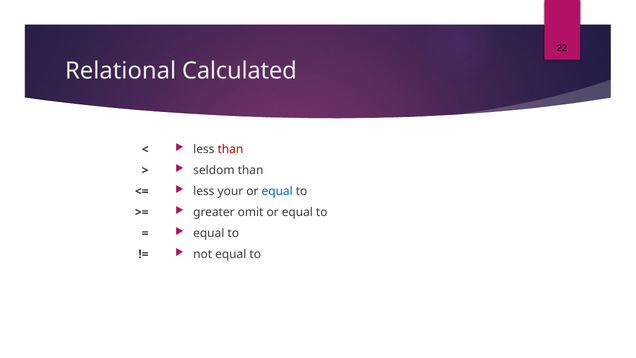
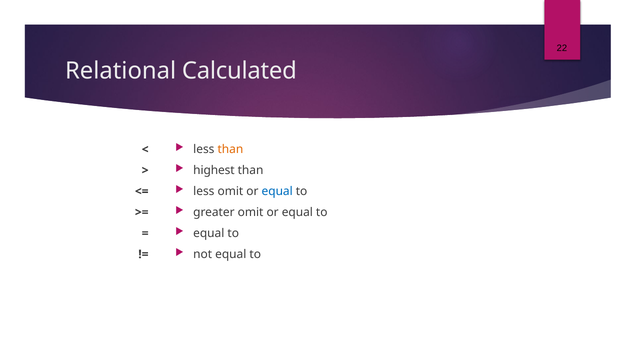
than at (230, 149) colour: red -> orange
seldom: seldom -> highest
less your: your -> omit
